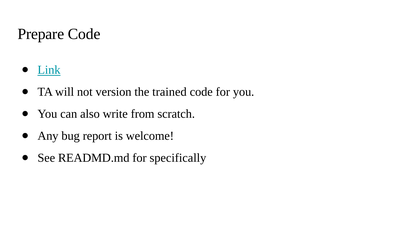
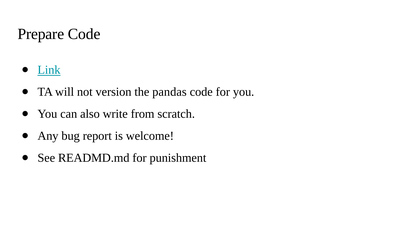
trained: trained -> pandas
specifically: specifically -> punishment
